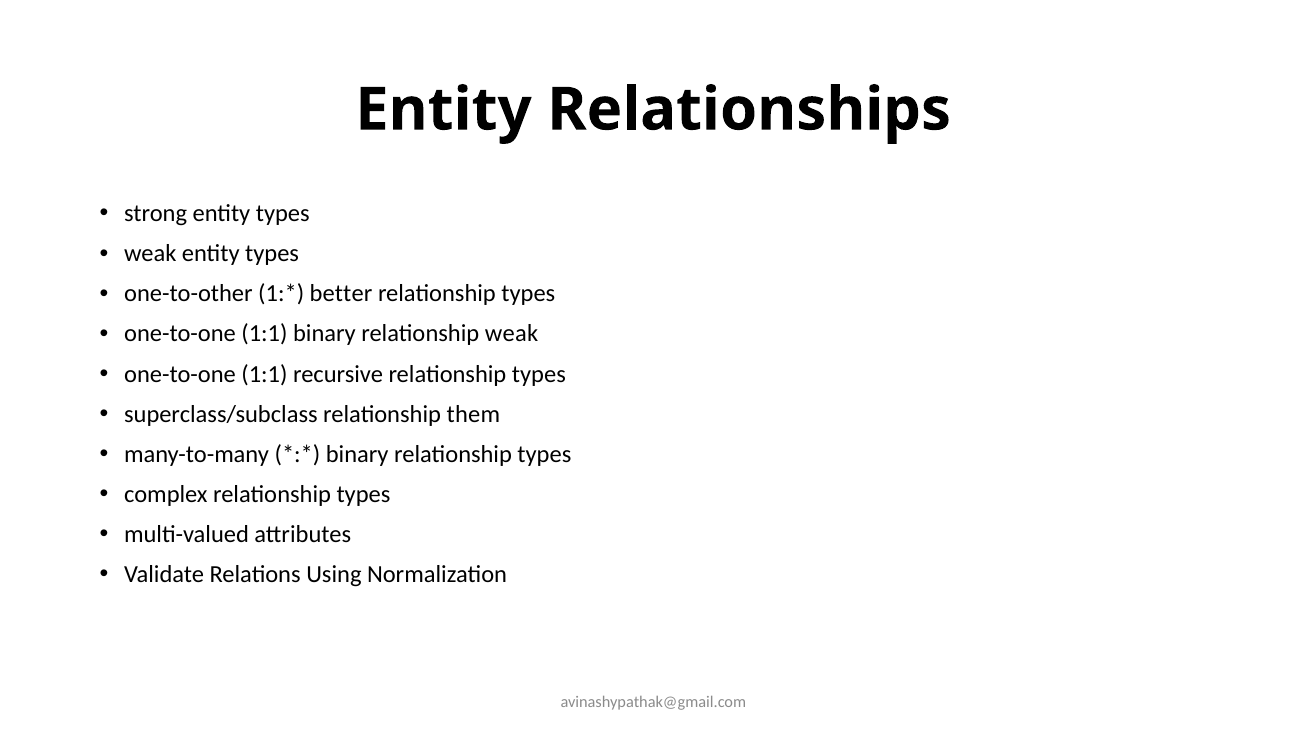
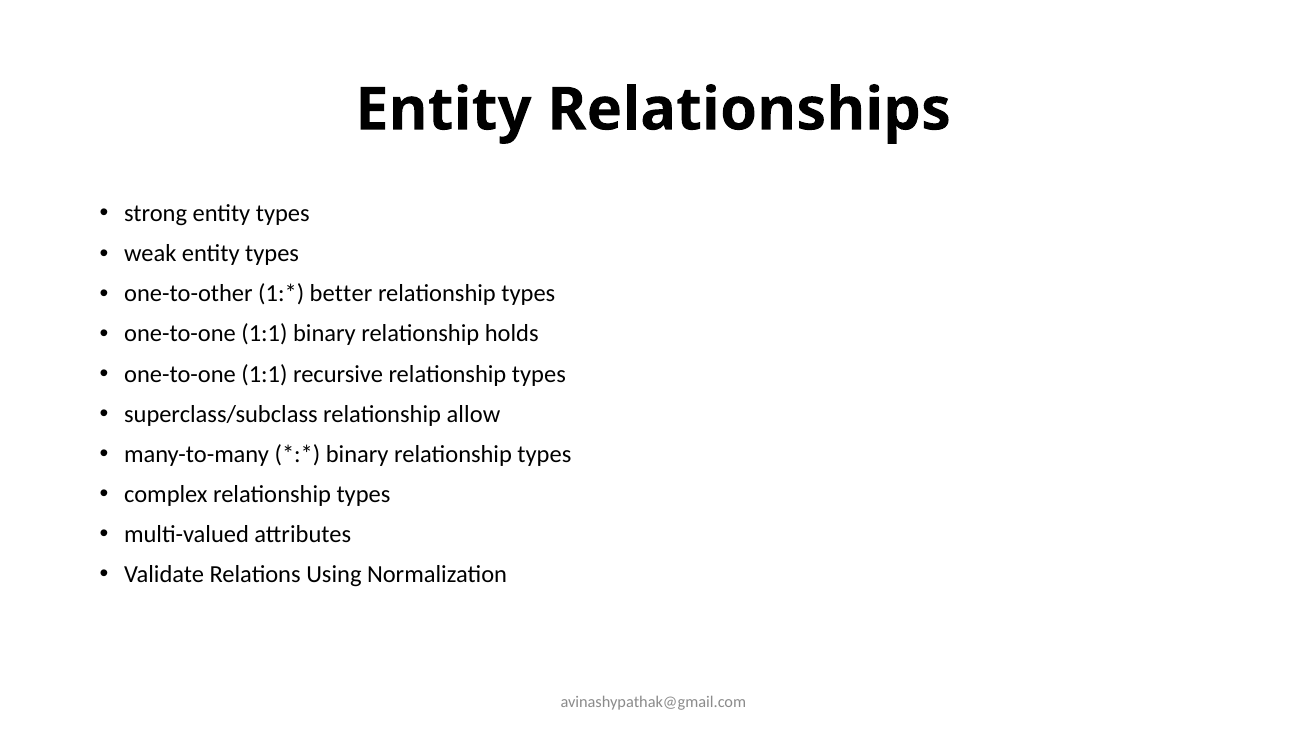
relationship weak: weak -> holds
them: them -> allow
